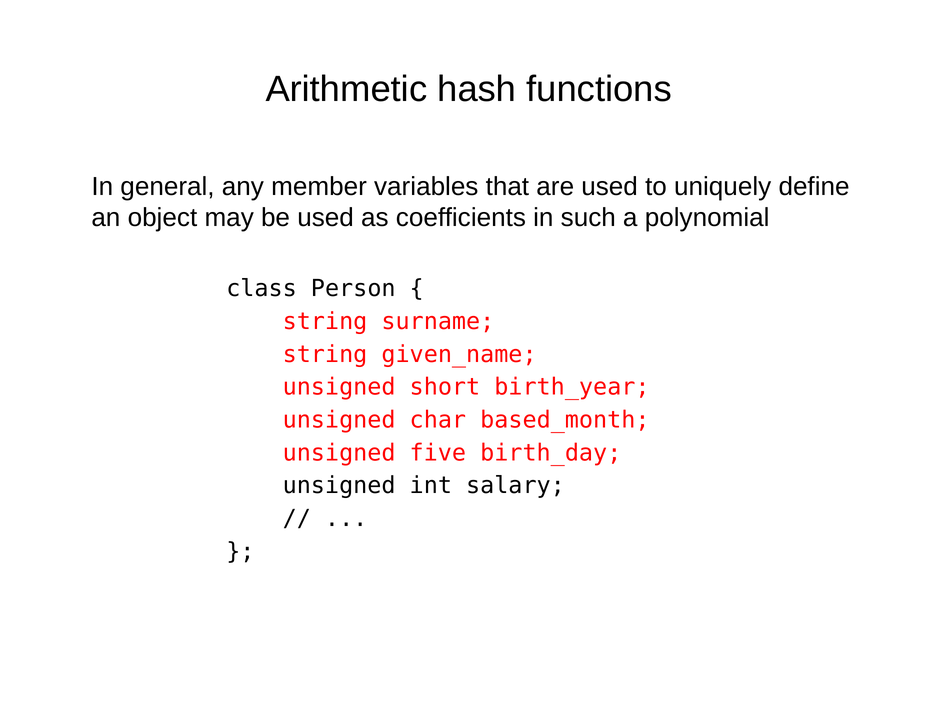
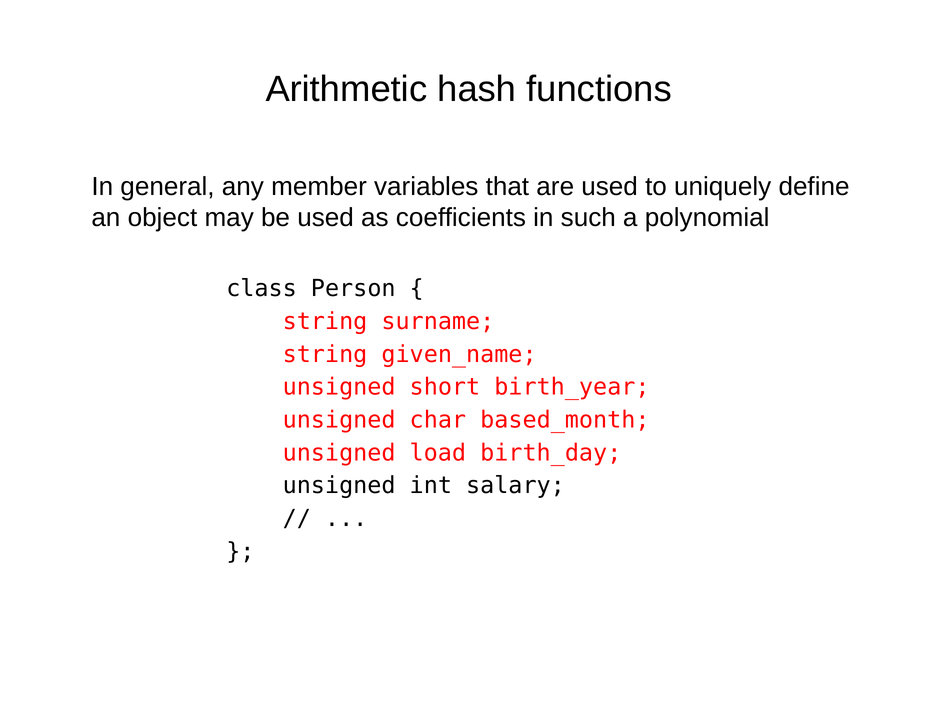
five: five -> load
